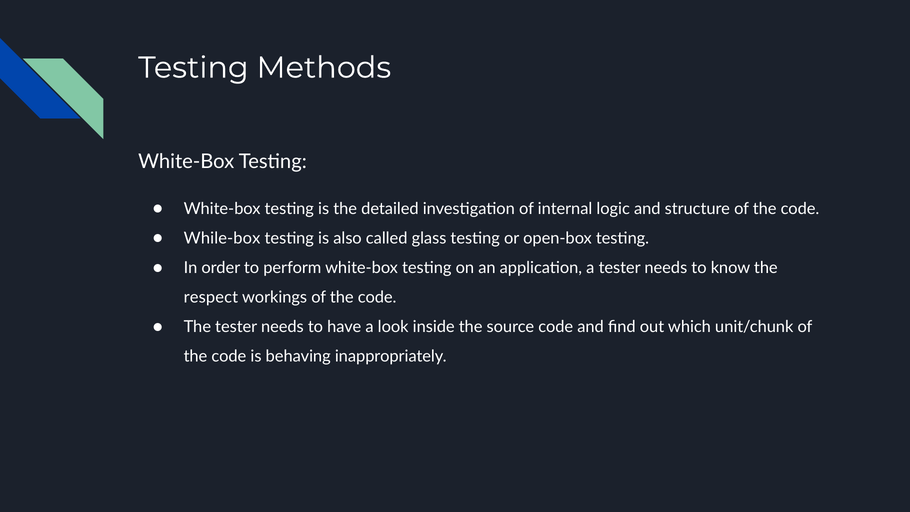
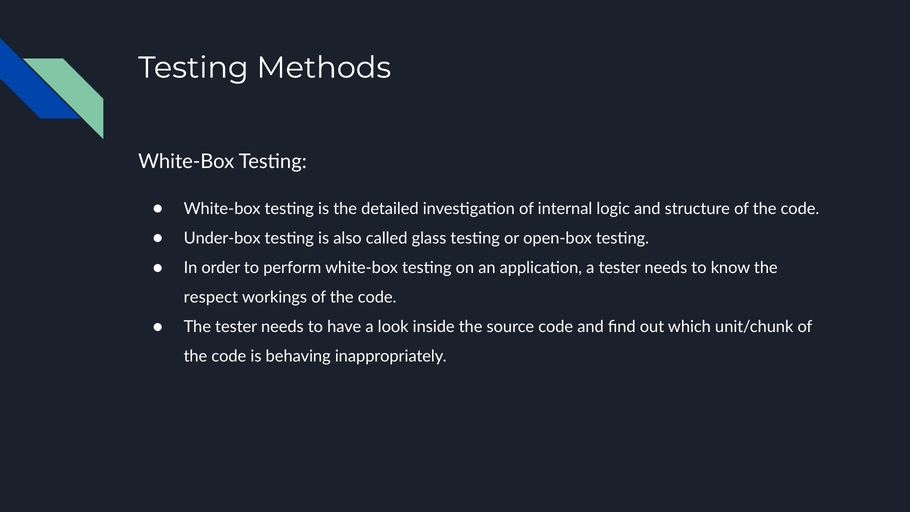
While-box: While-box -> Under-box
